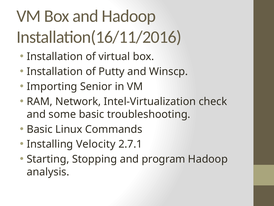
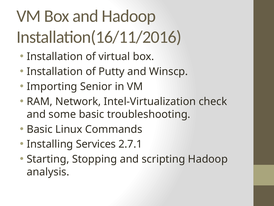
Velocity: Velocity -> Services
program: program -> scripting
